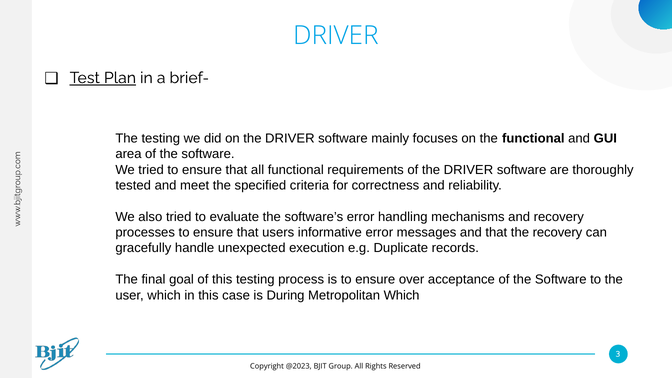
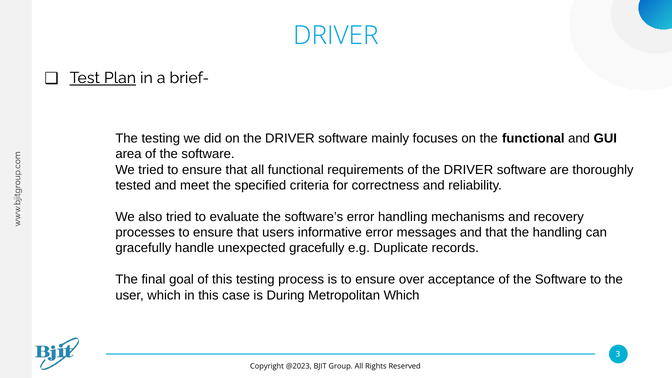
the recovery: recovery -> handling
unexpected execution: execution -> gracefully
